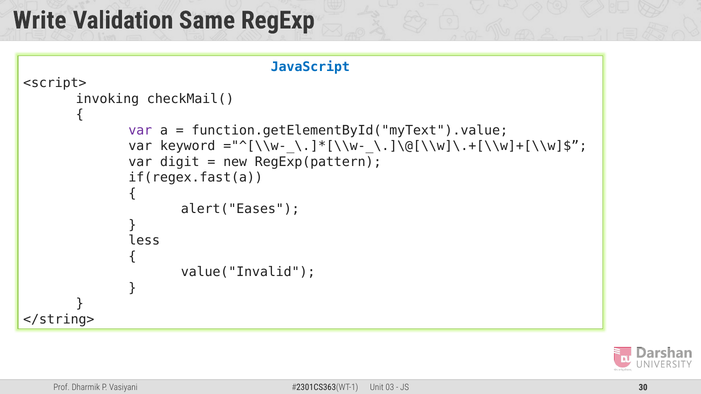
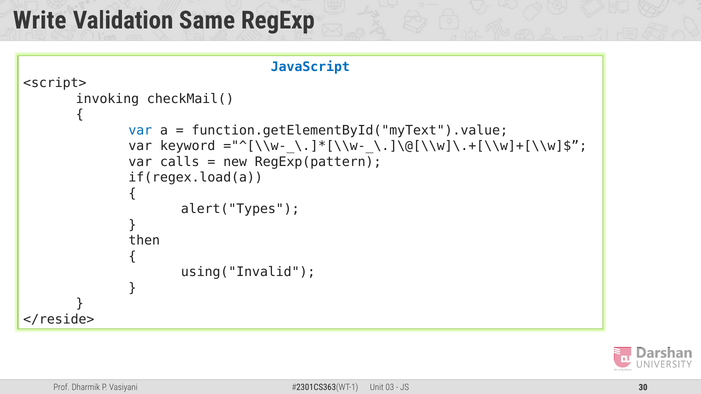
var at (140, 130) colour: purple -> blue
digit: digit -> calls
if(regex.fast(a: if(regex.fast(a -> if(regex.load(a
alert("Eases: alert("Eases -> alert("Types
less: less -> then
value("Invalid: value("Invalid -> using("Invalid
</string>: </string> -> </reside>
